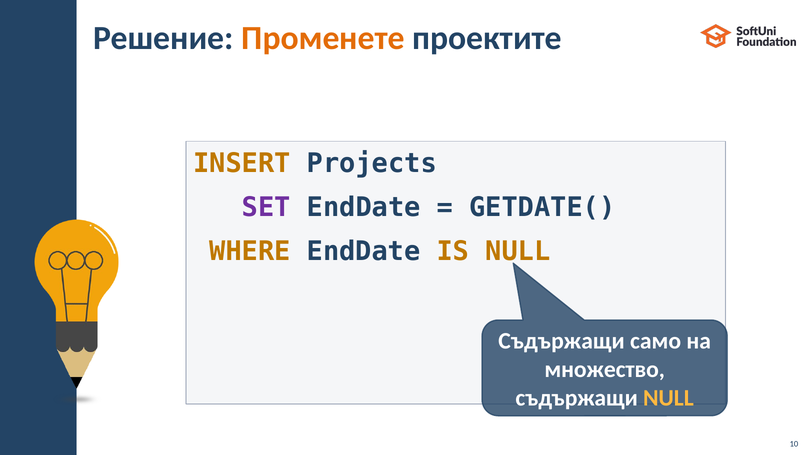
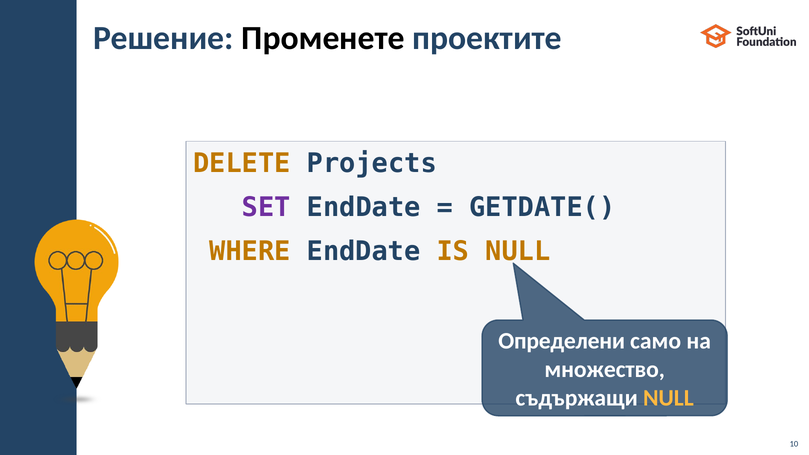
Променете colour: orange -> black
INSERT: INSERT -> DELETE
Съдържащи at (562, 341): Съдържащи -> Определени
